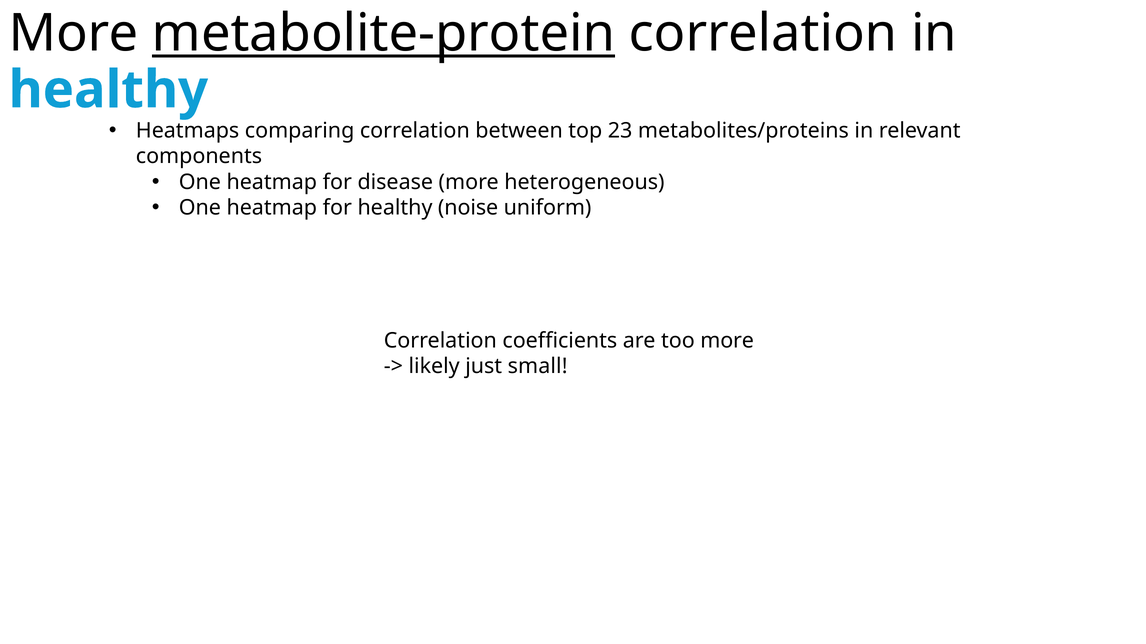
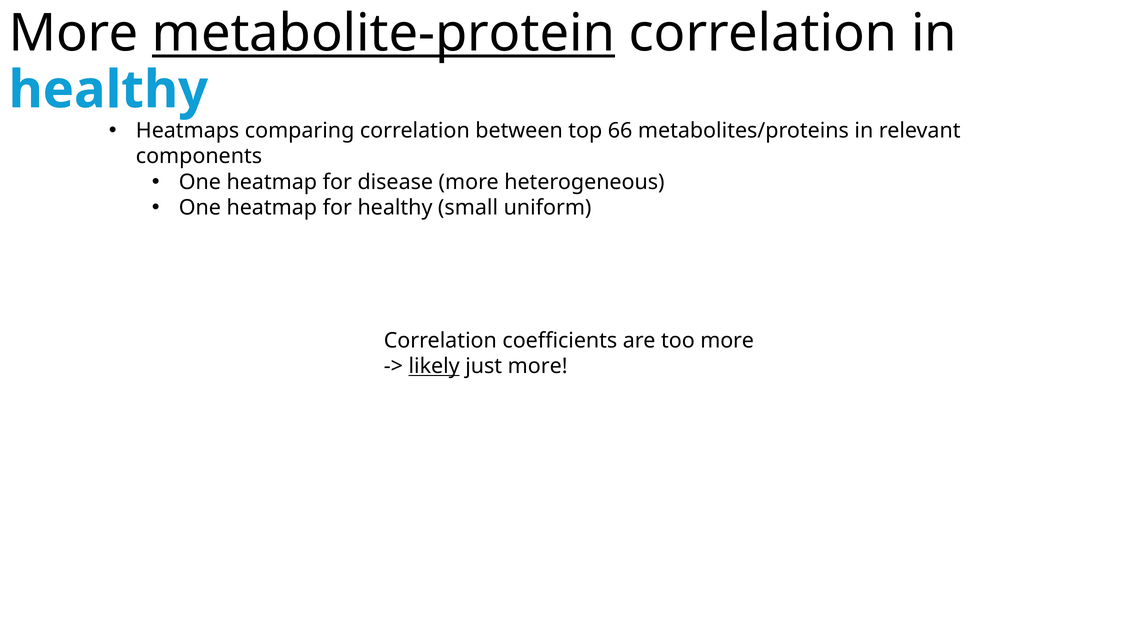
23: 23 -> 66
noise: noise -> small
likely underline: none -> present
just small: small -> more
